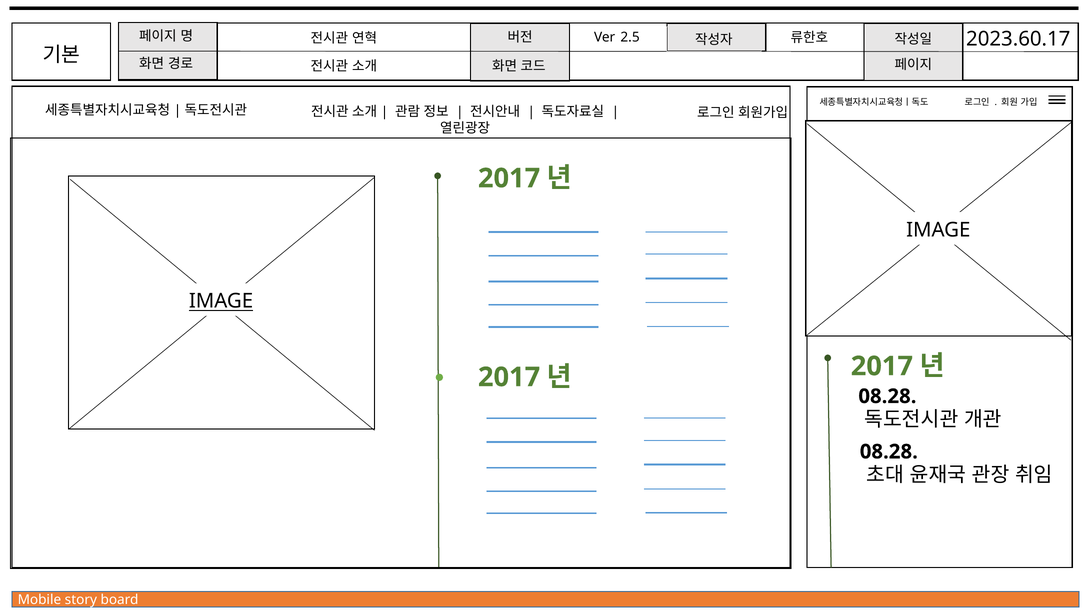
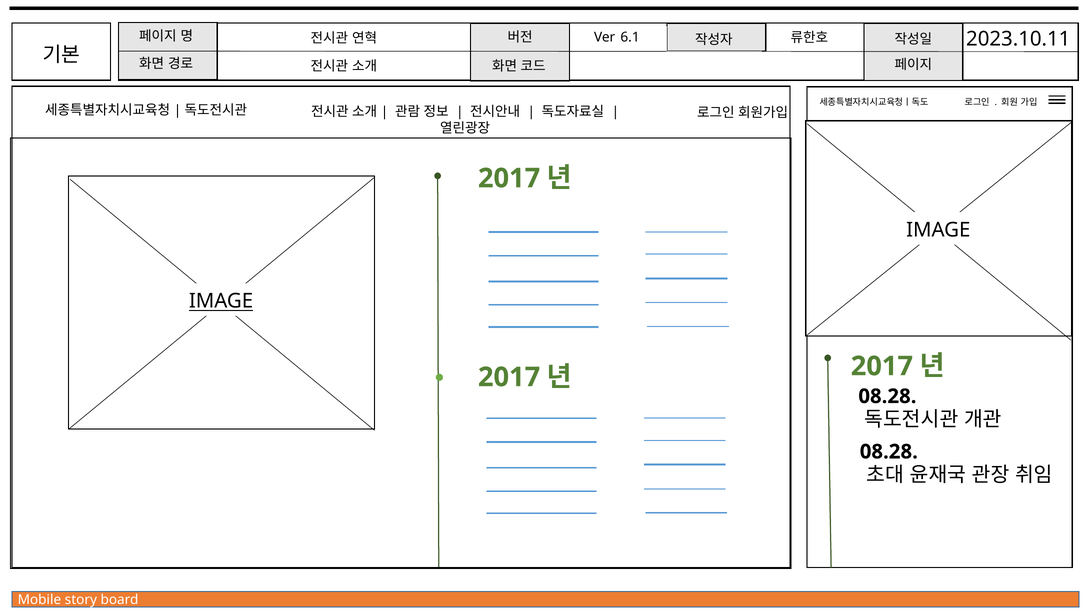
2023.60.17: 2023.60.17 -> 2023.10.11
2.5: 2.5 -> 6.1
